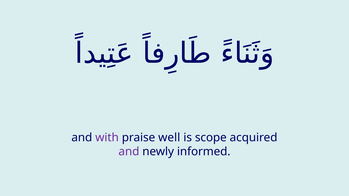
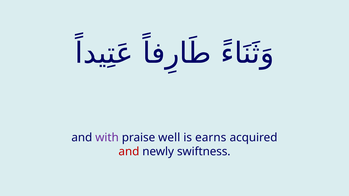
scope: scope -> earns
and at (129, 152) colour: purple -> red
informed: informed -> swiftness
